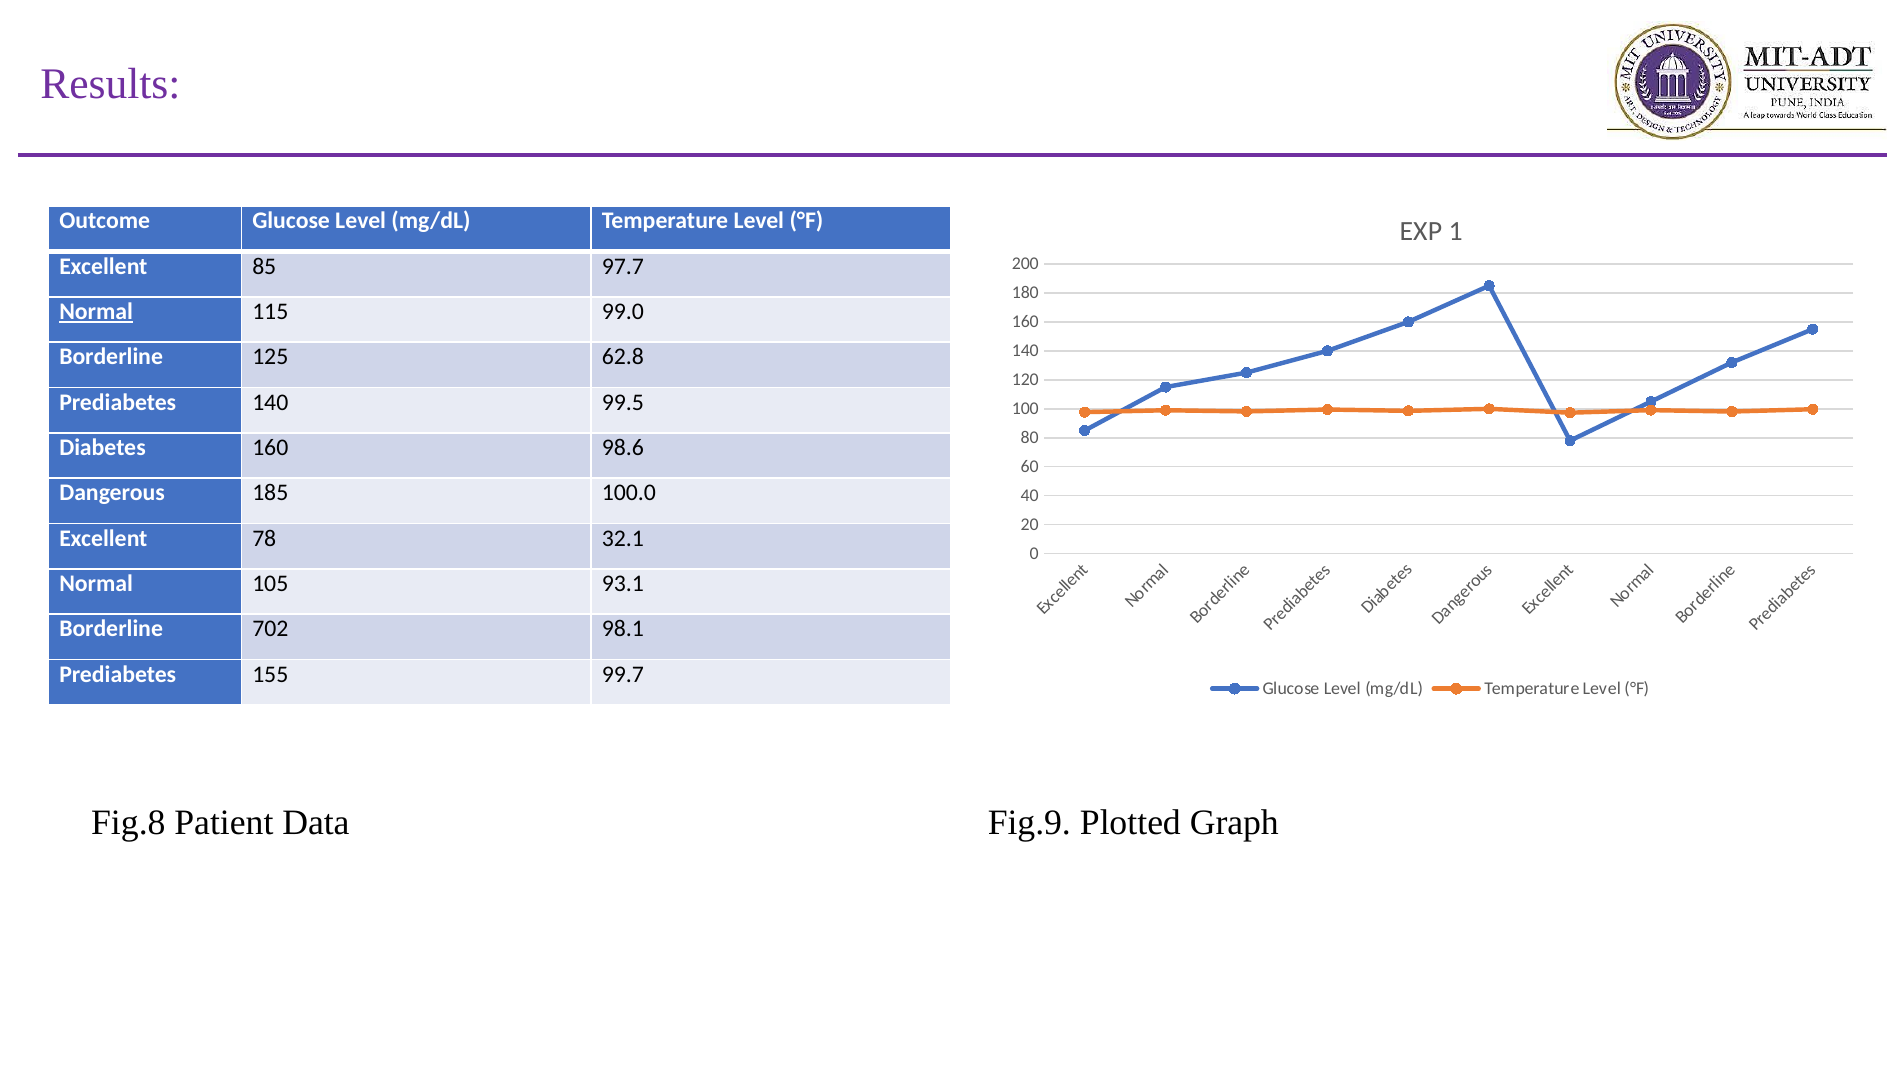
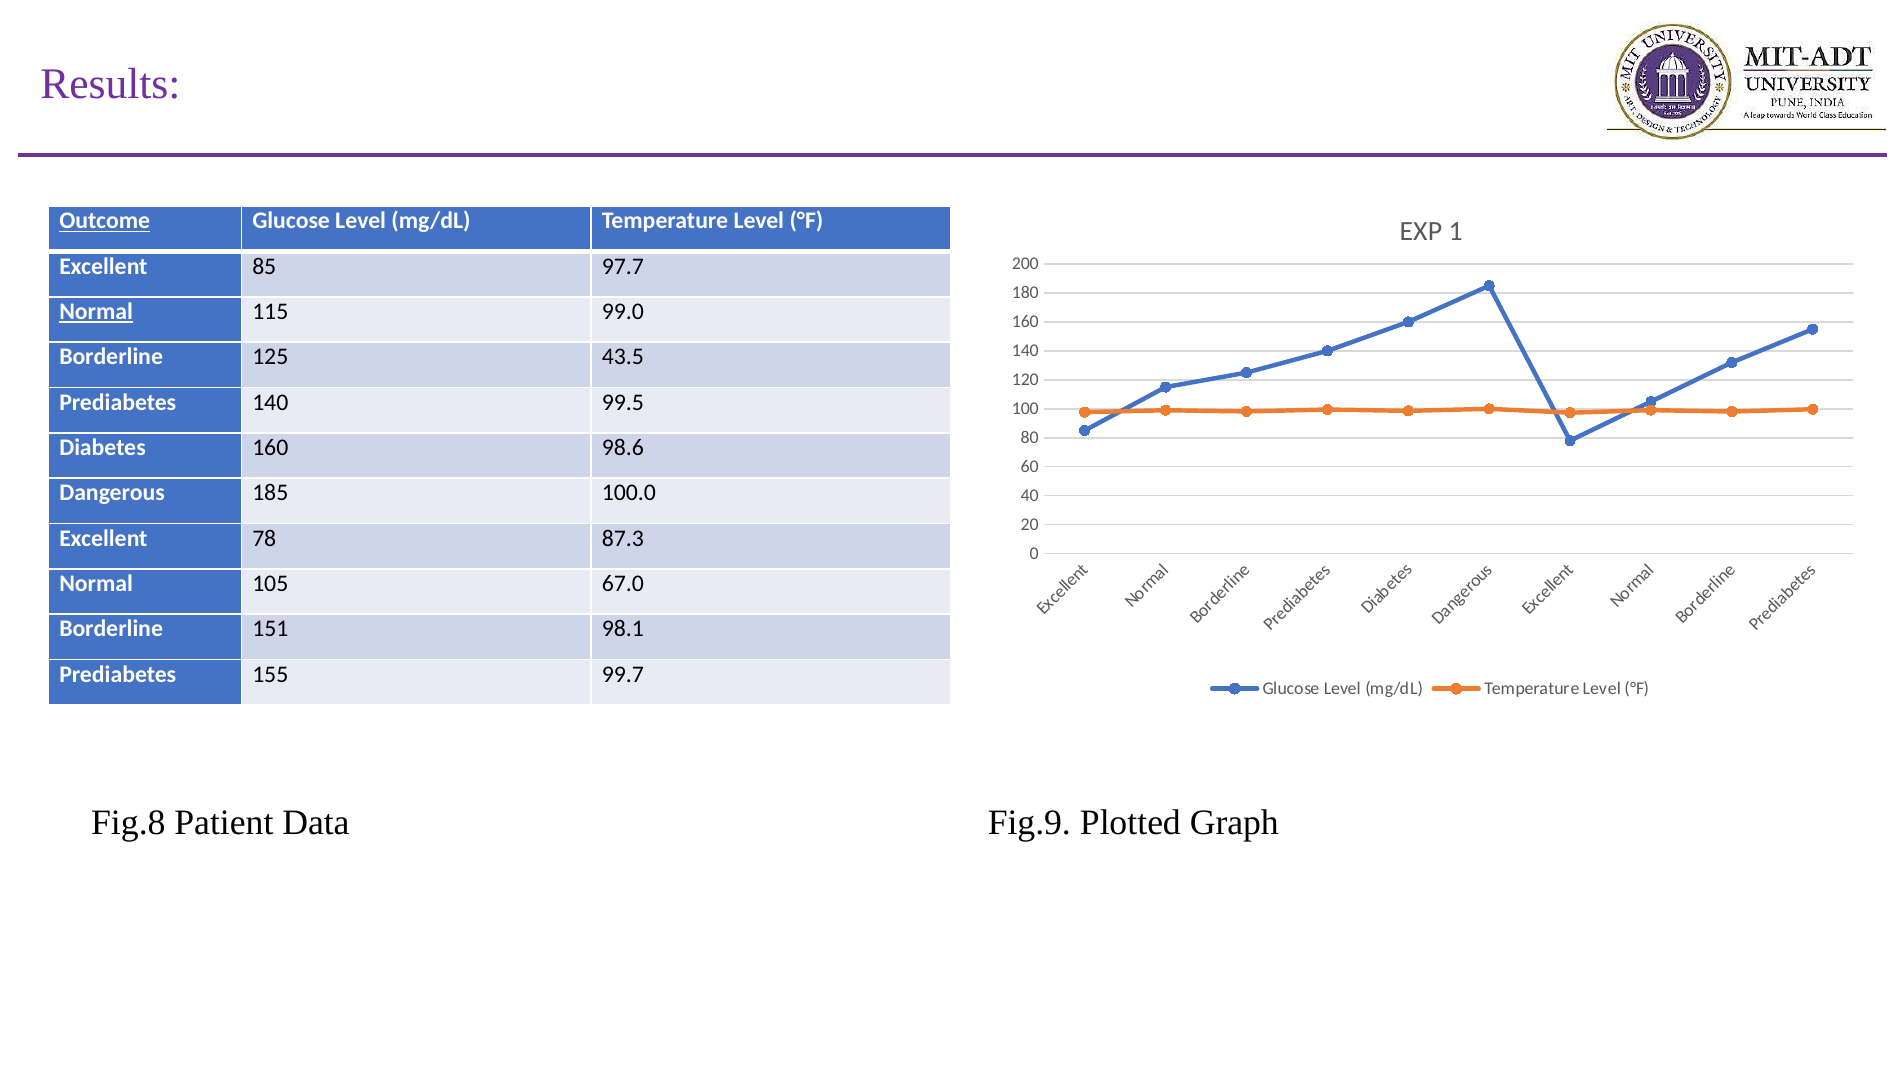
Outcome underline: none -> present
62.8: 62.8 -> 43.5
32.1: 32.1 -> 87.3
93.1: 93.1 -> 67.0
702: 702 -> 151
